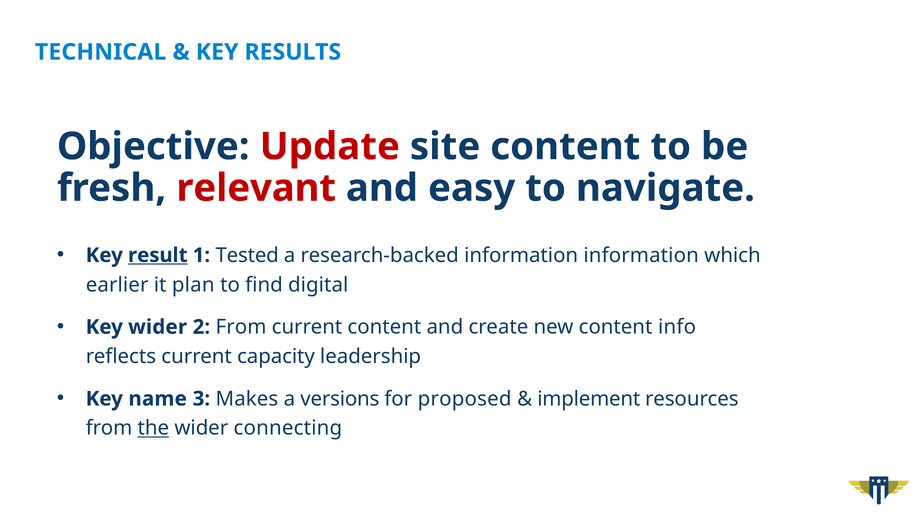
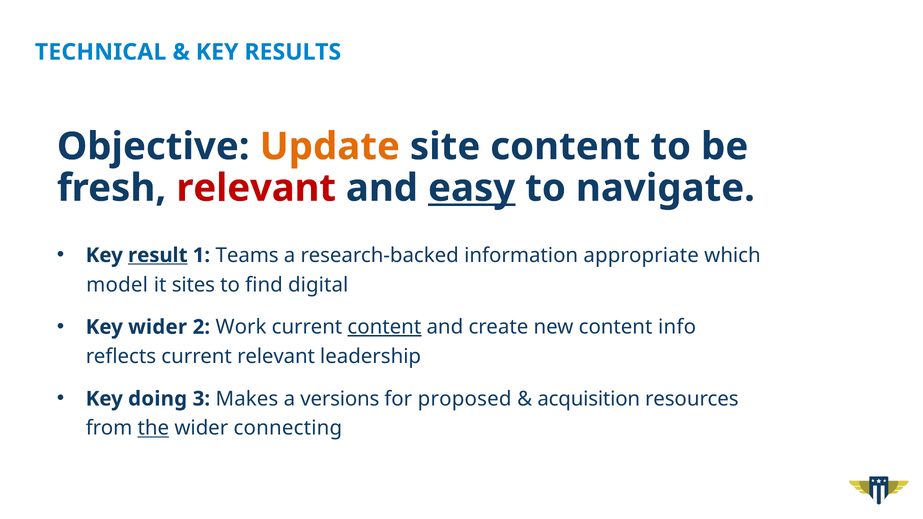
Update colour: red -> orange
easy underline: none -> present
Tested: Tested -> Teams
information information: information -> appropriate
earlier: earlier -> model
plan: plan -> sites
2 From: From -> Work
content at (384, 327) underline: none -> present
current capacity: capacity -> relevant
name: name -> doing
implement: implement -> acquisition
